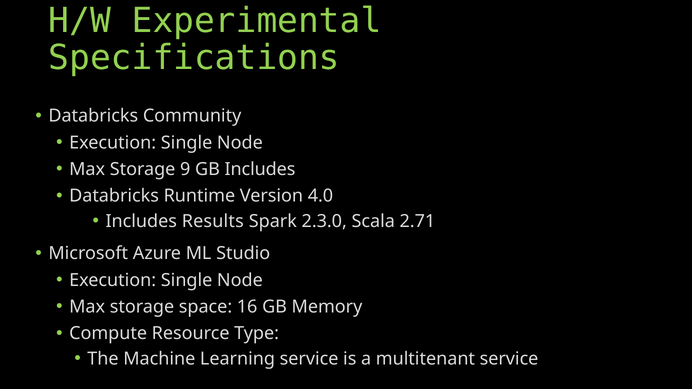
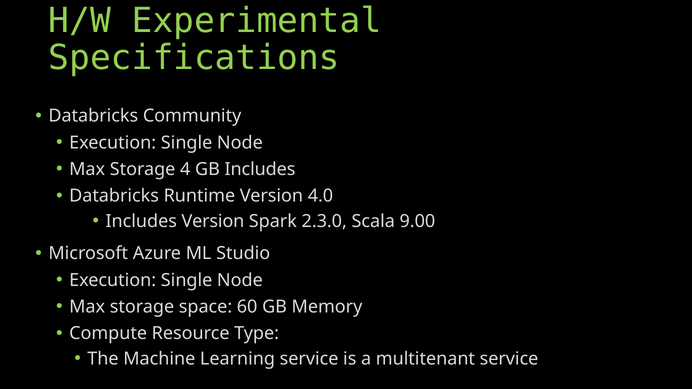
9: 9 -> 4
Includes Results: Results -> Version
2.71: 2.71 -> 9.00
16: 16 -> 60
